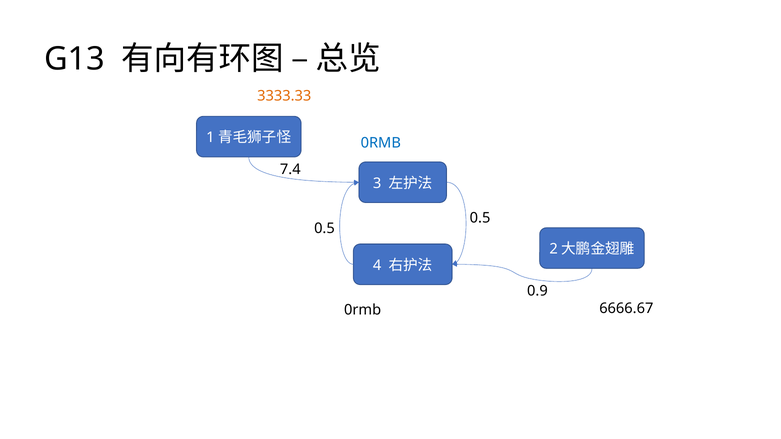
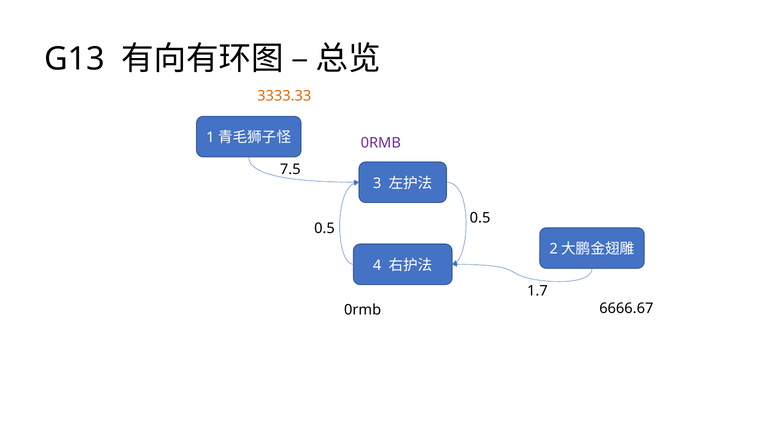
0RMB at (381, 143) colour: blue -> purple
7.4: 7.4 -> 7.5
0.9: 0.9 -> 1.7
